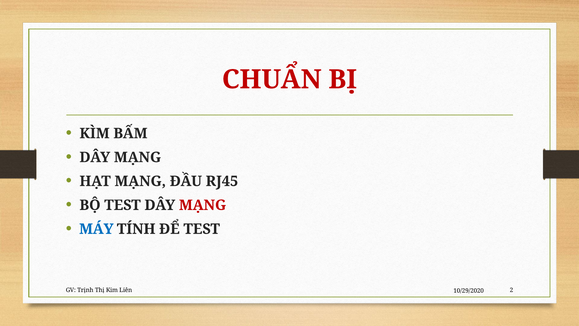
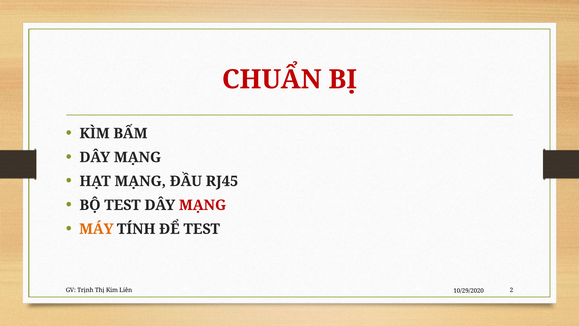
MÁY colour: blue -> orange
